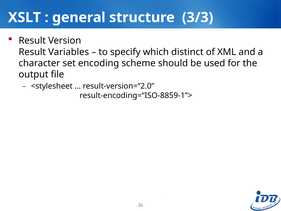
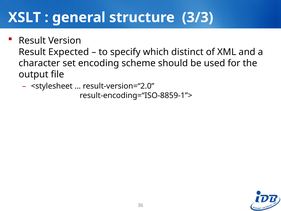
Variables: Variables -> Expected
